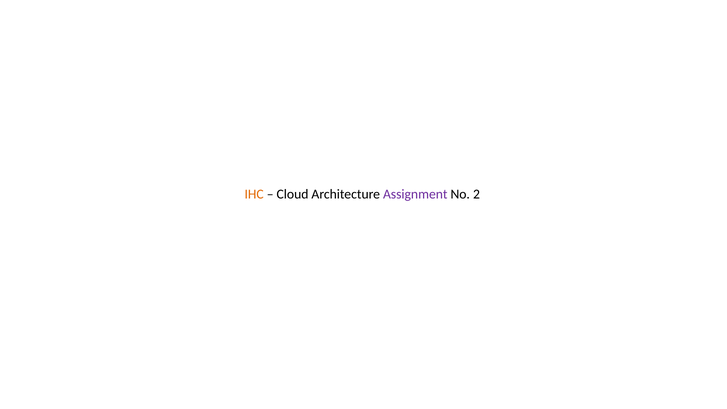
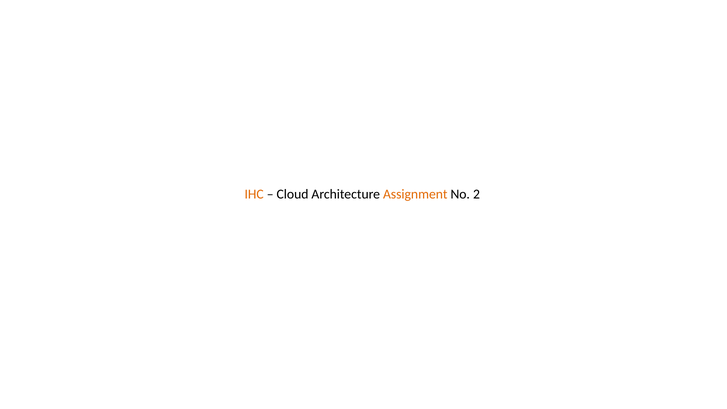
Assignment colour: purple -> orange
